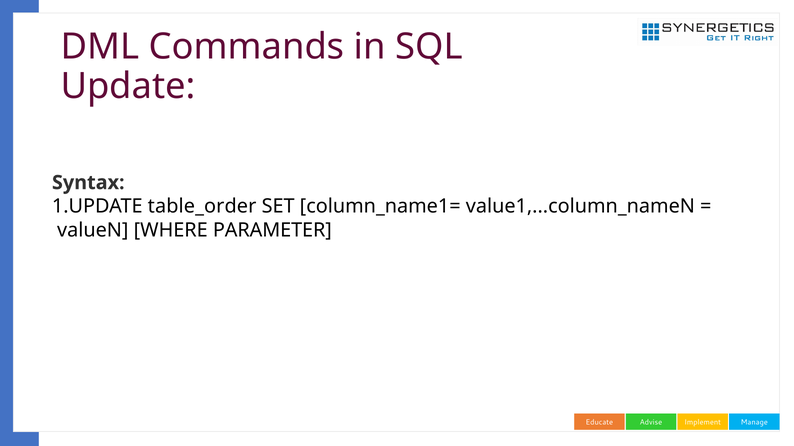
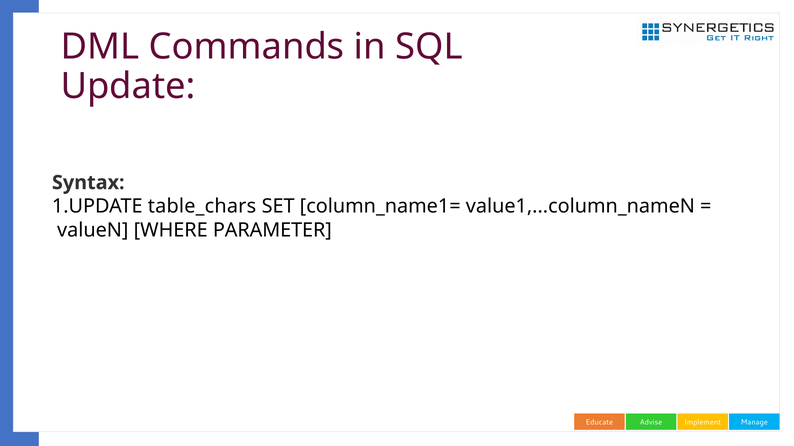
table_order: table_order -> table_chars
